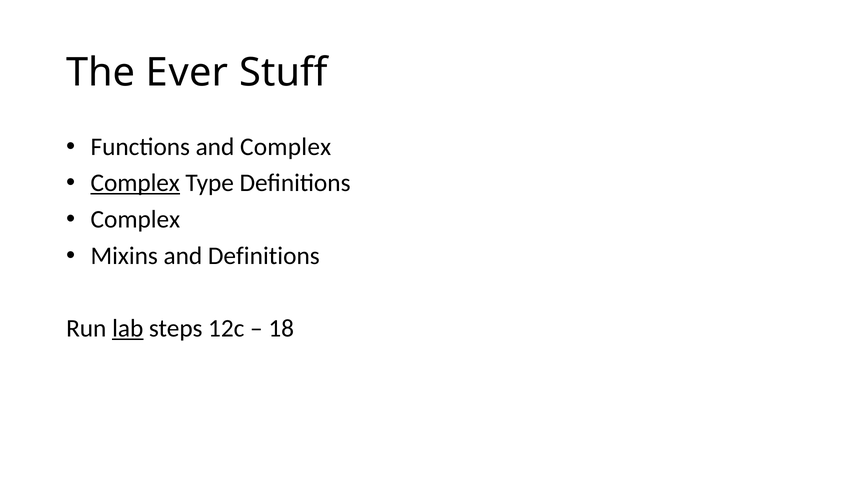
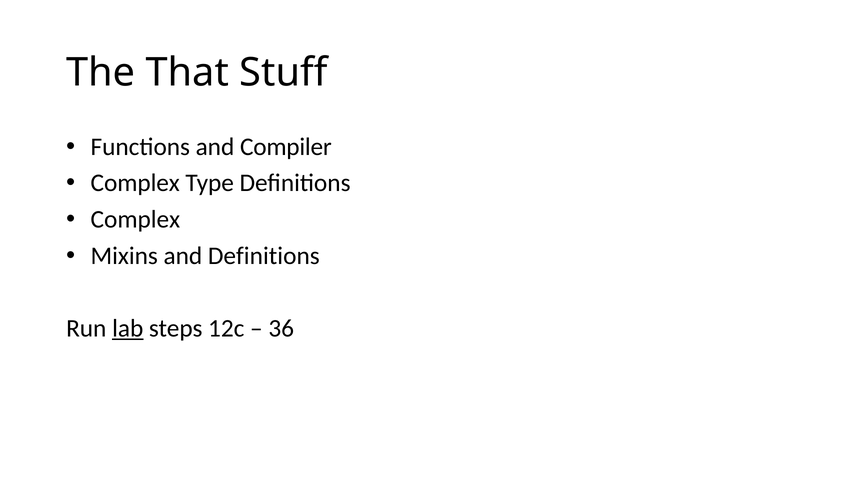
Ever: Ever -> That
and Complex: Complex -> Compiler
Complex at (135, 183) underline: present -> none
18: 18 -> 36
